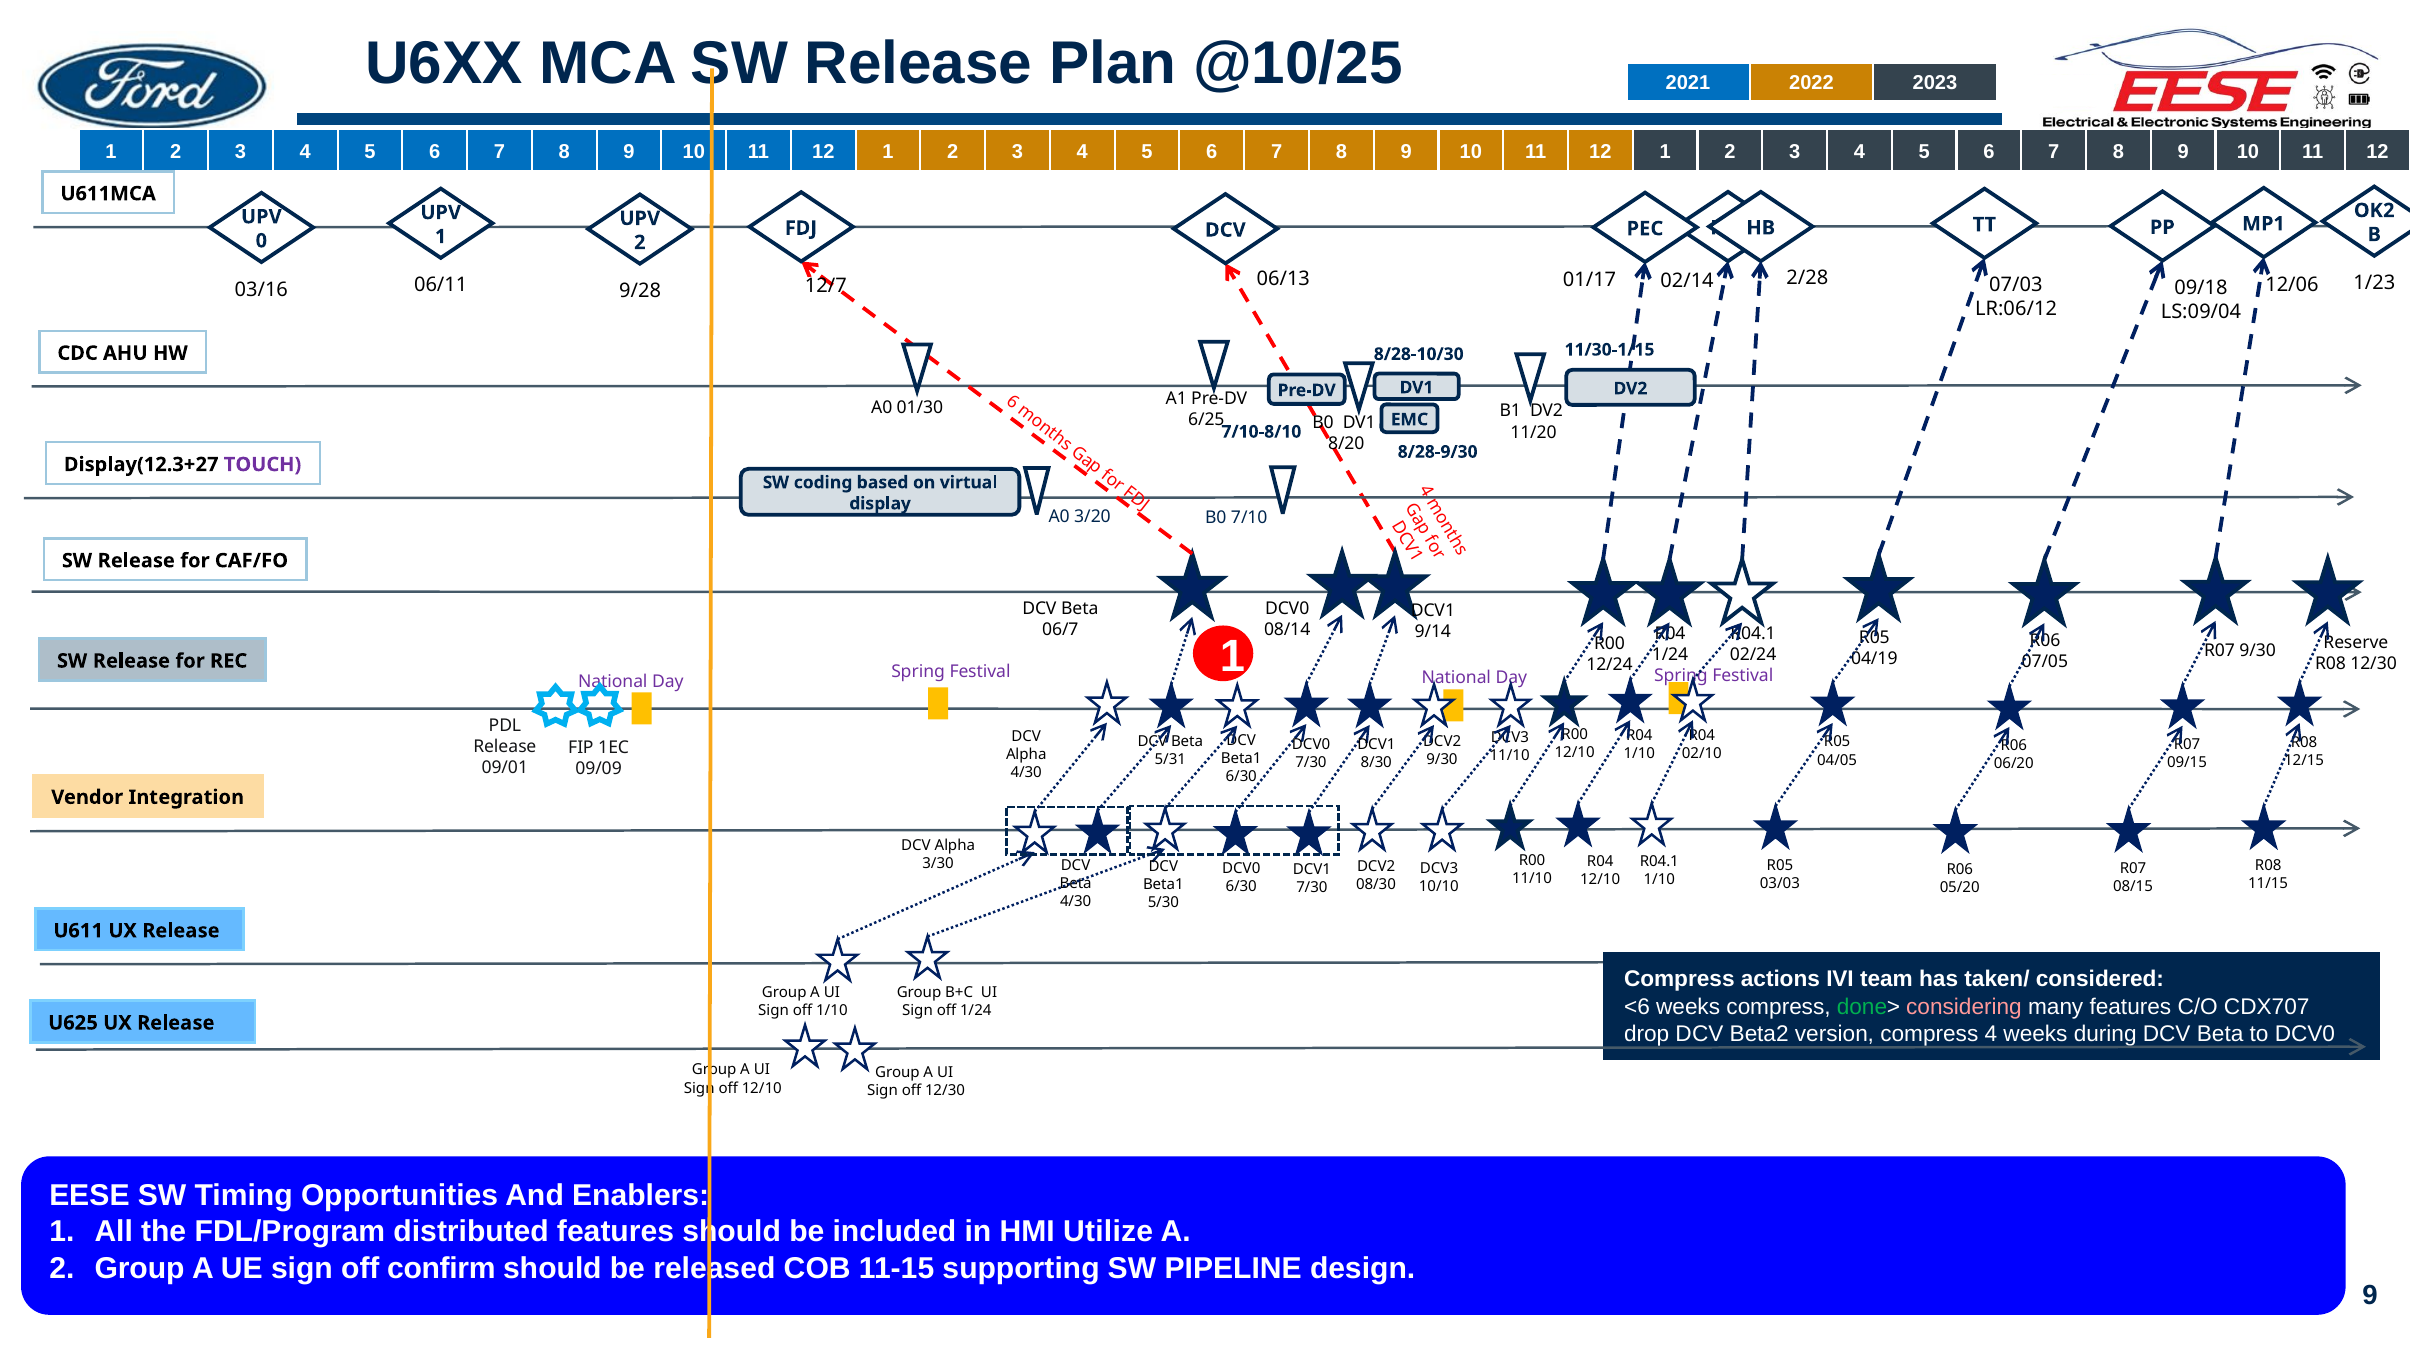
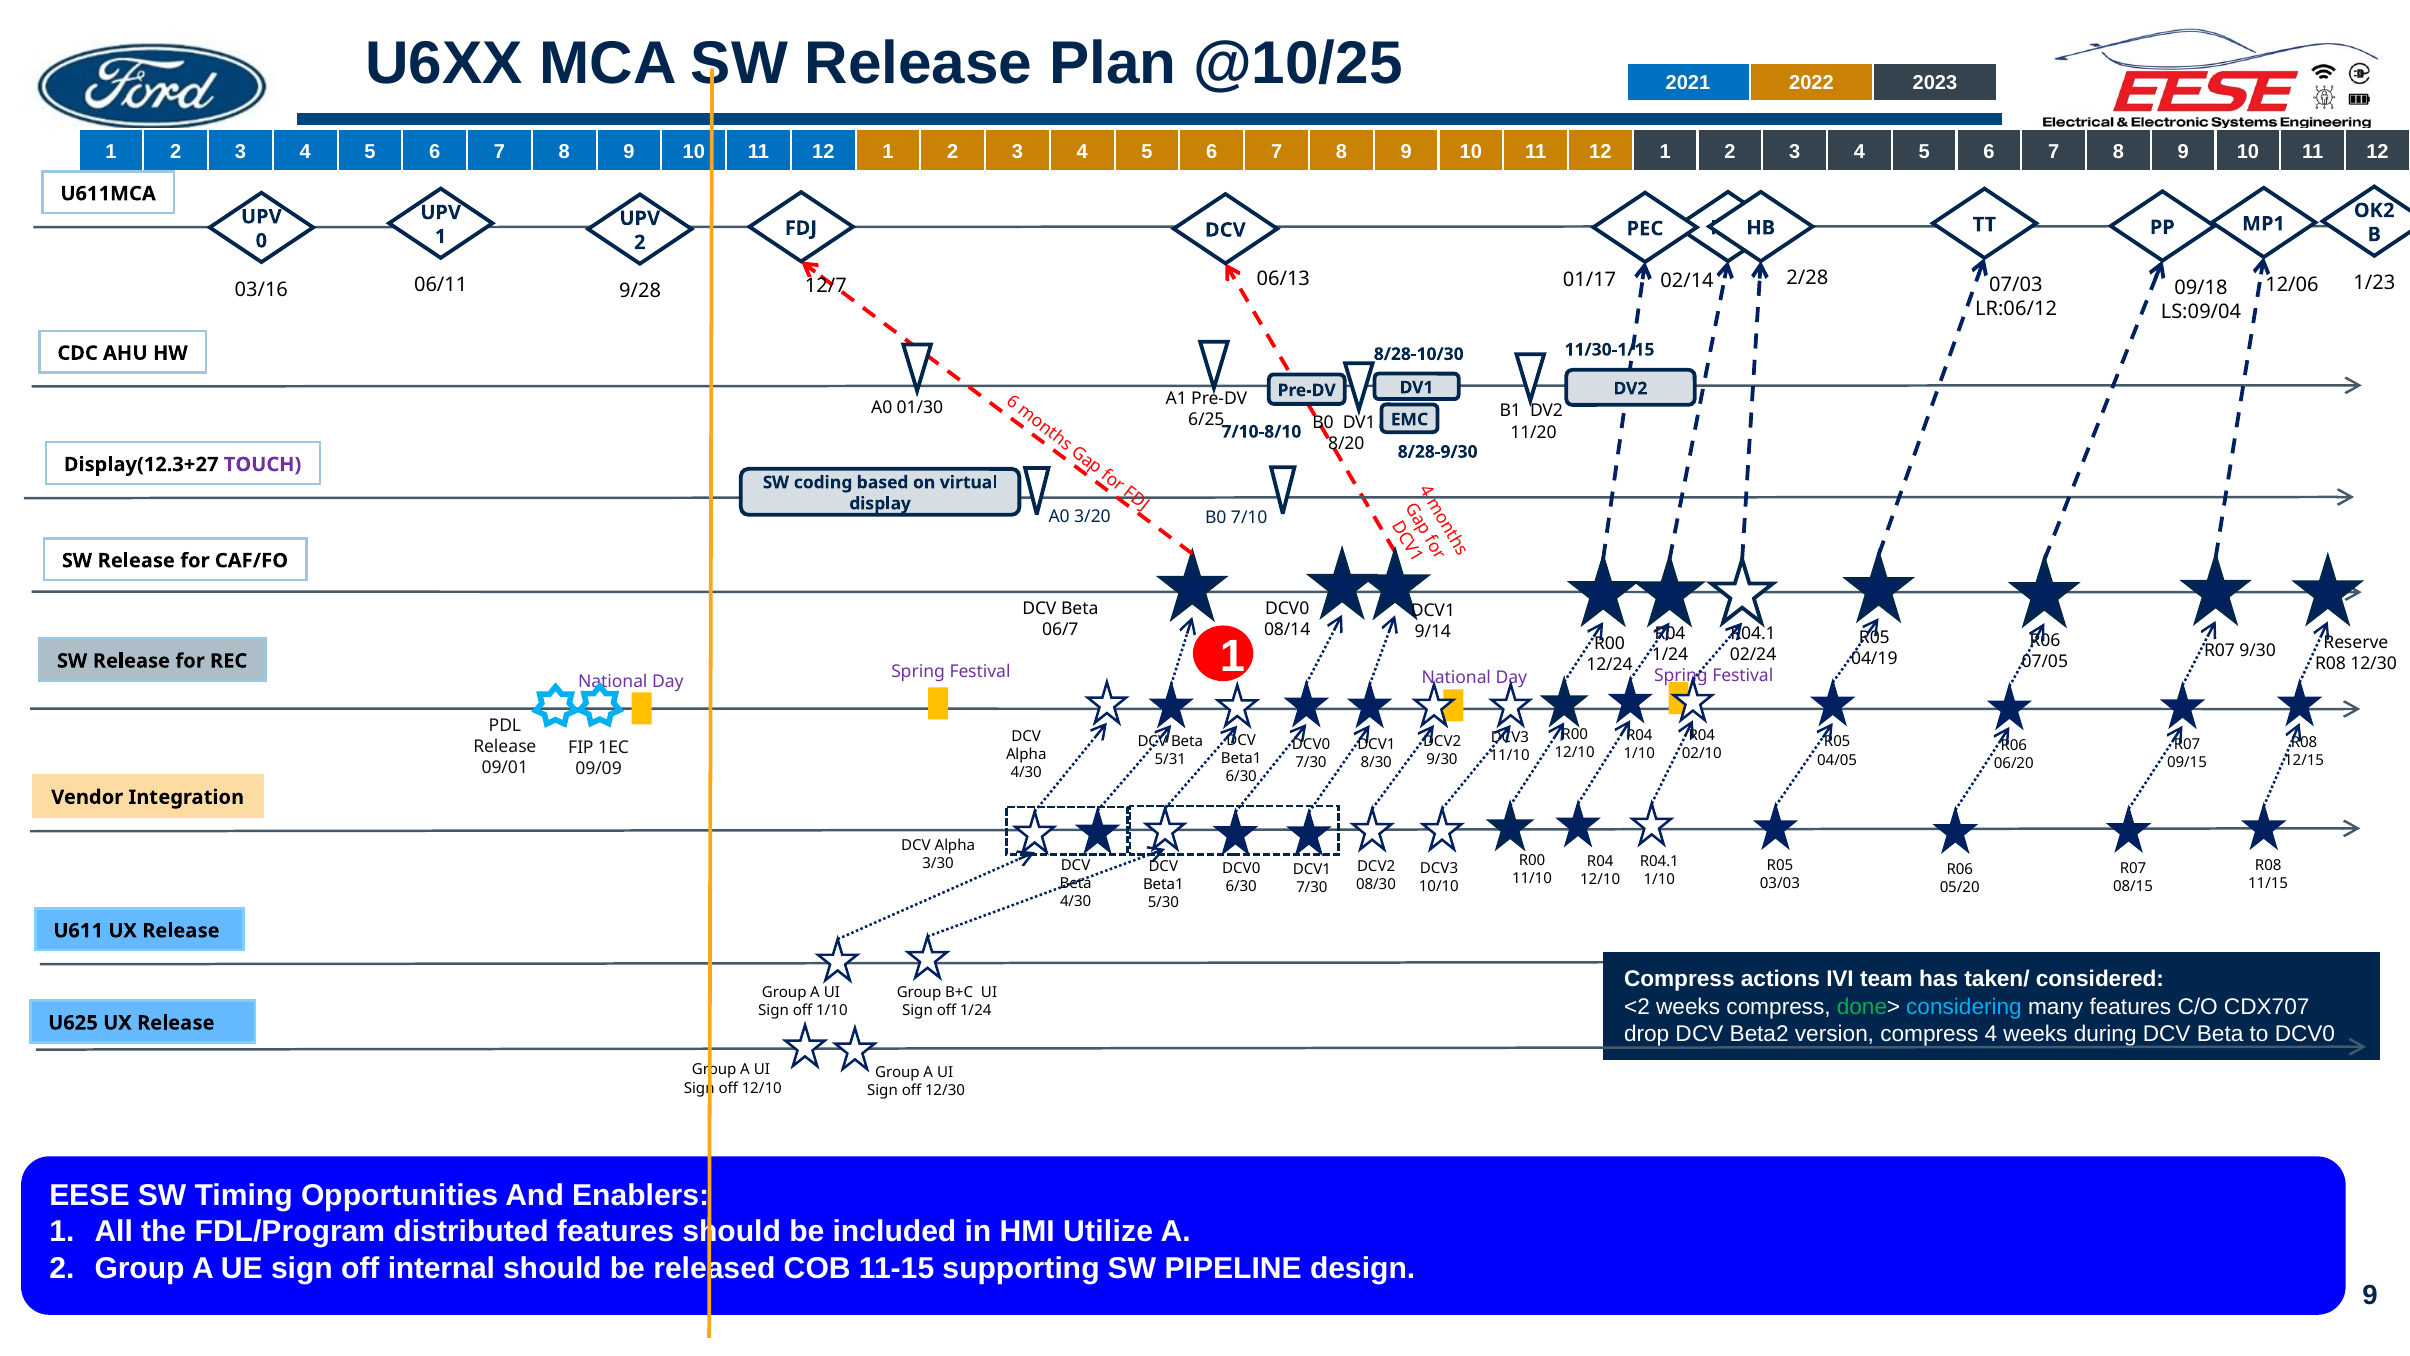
<6: <6 -> <2
considering colour: pink -> light blue
confirm: confirm -> internal
